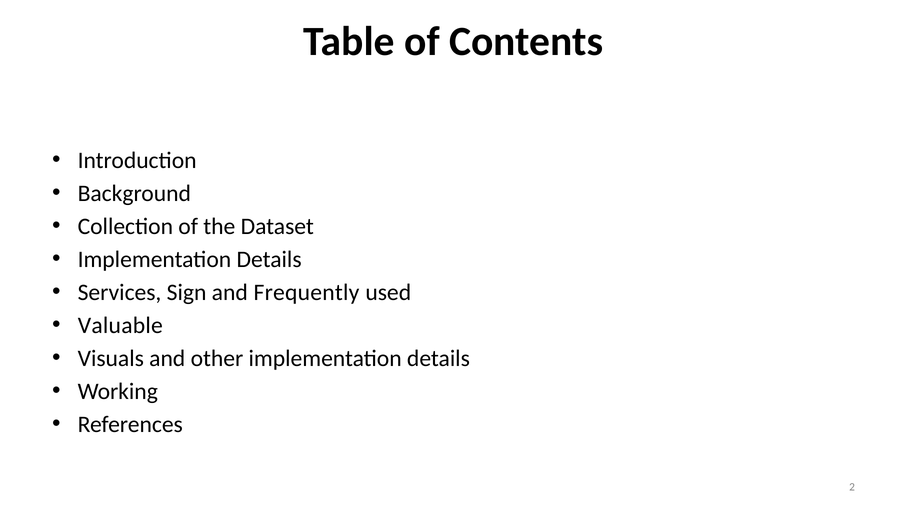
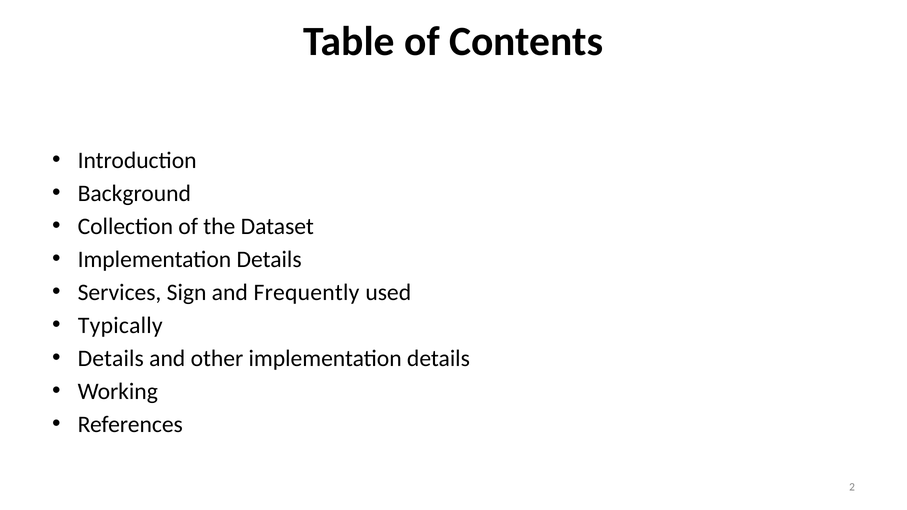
Valuable: Valuable -> Typically
Visuals at (111, 359): Visuals -> Details
